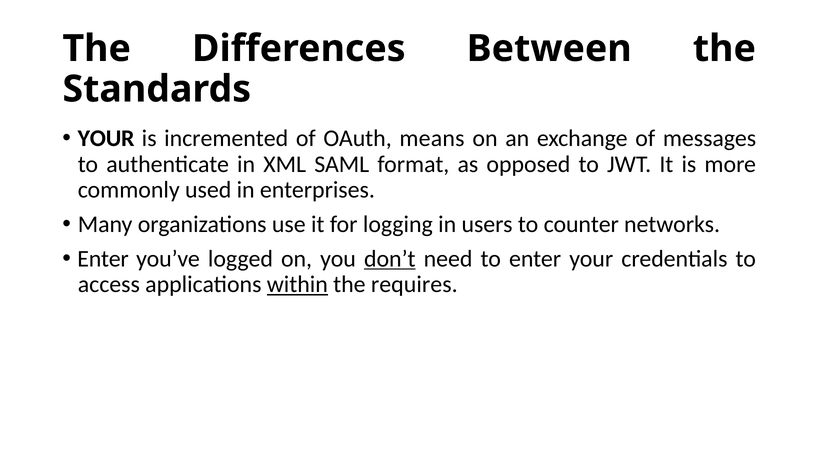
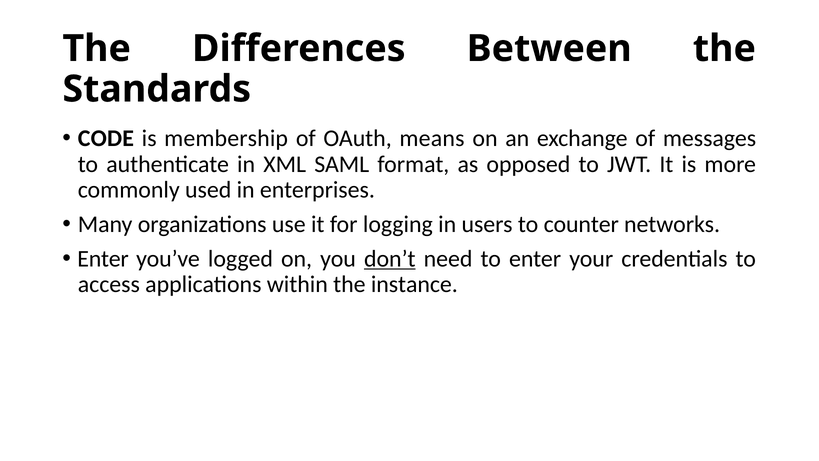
YOUR at (106, 138): YOUR -> CODE
incremented: incremented -> membership
within underline: present -> none
requires: requires -> instance
